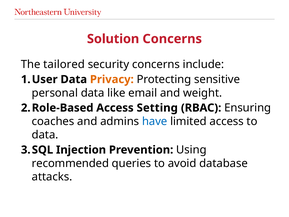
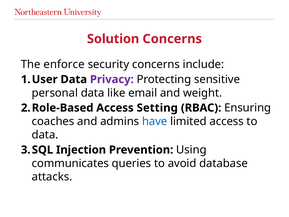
tailored: tailored -> enforce
Privacy colour: orange -> purple
recommended: recommended -> communicates
